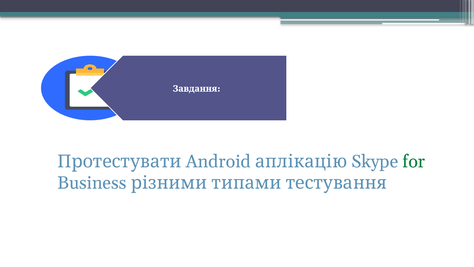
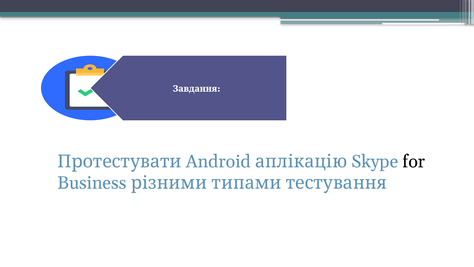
for colour: green -> black
